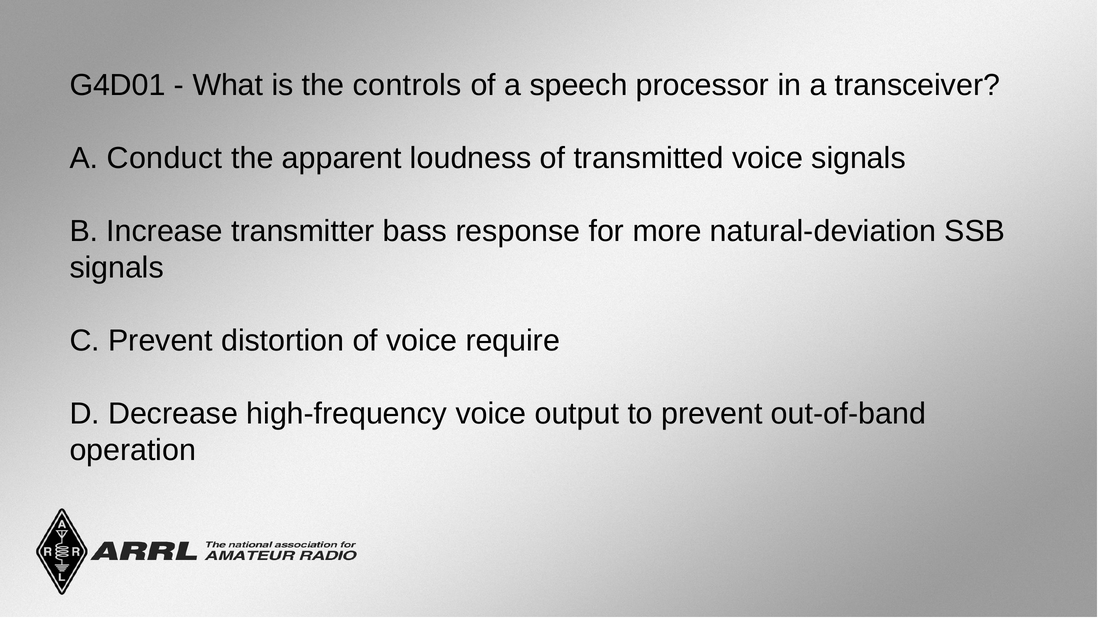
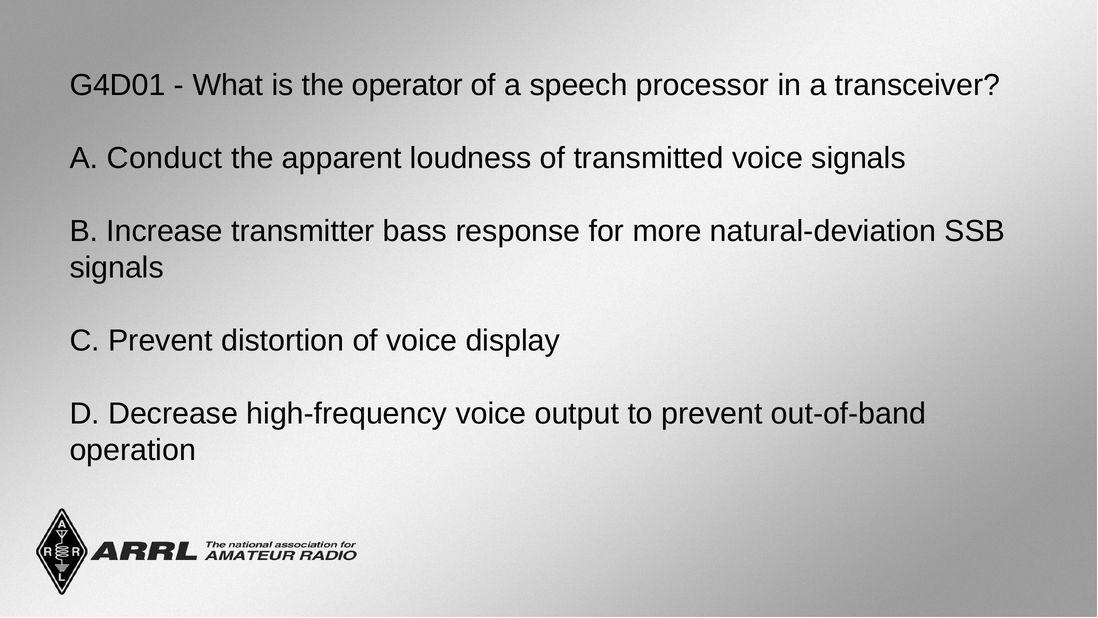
controls: controls -> operator
require: require -> display
